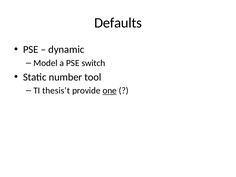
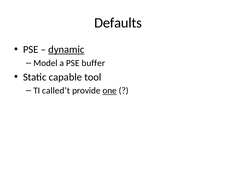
dynamic underline: none -> present
switch: switch -> buffer
number: number -> capable
thesis’t: thesis’t -> called’t
